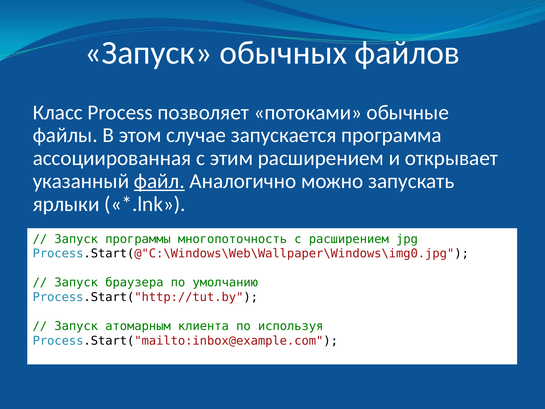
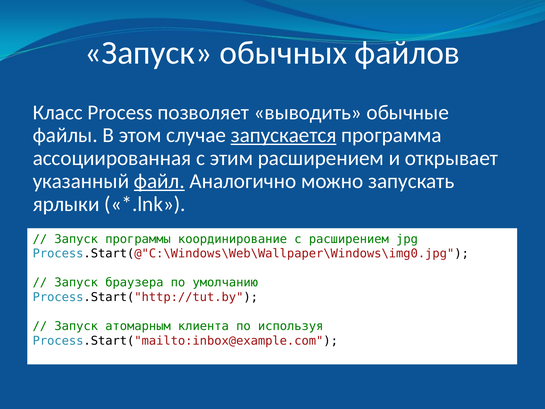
потоками: потоками -> выводить
запускается underline: none -> present
многопоточность: многопоточность -> координирование
